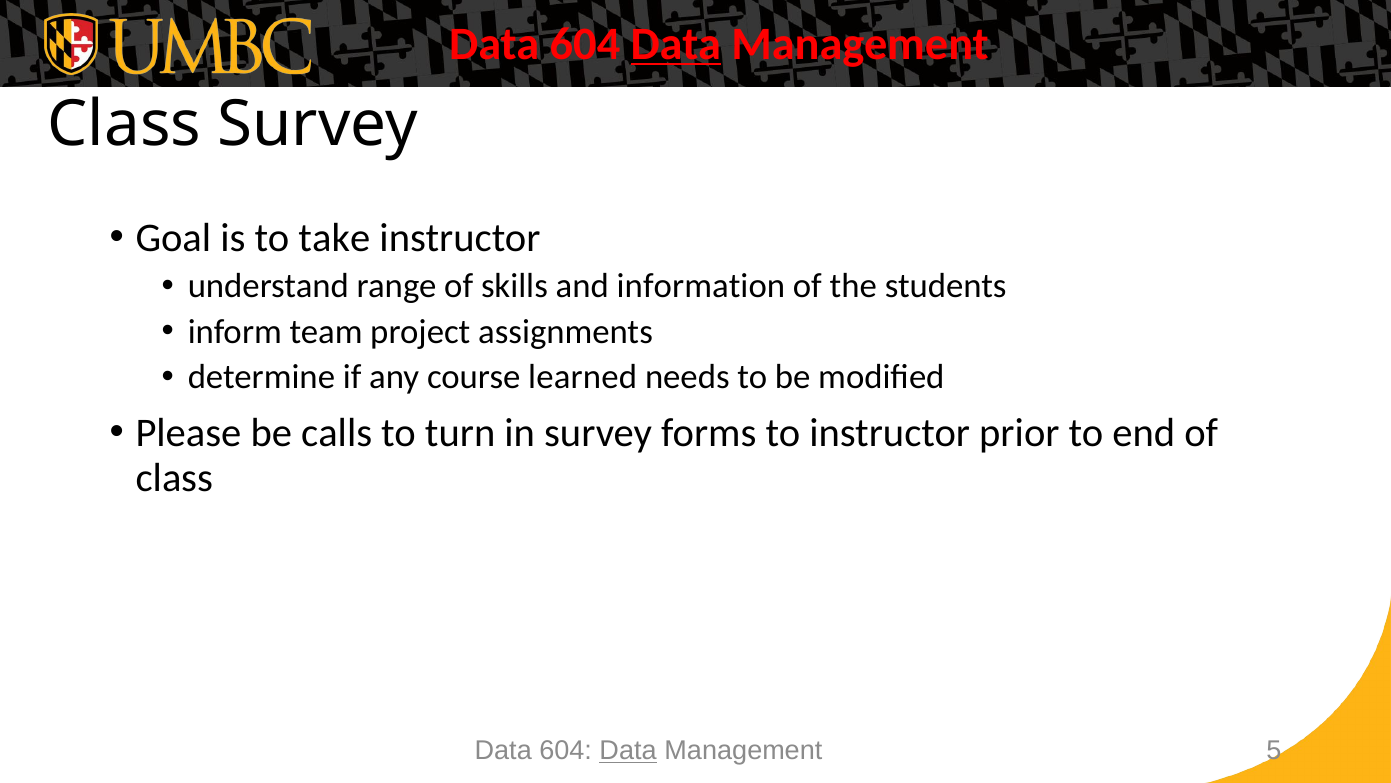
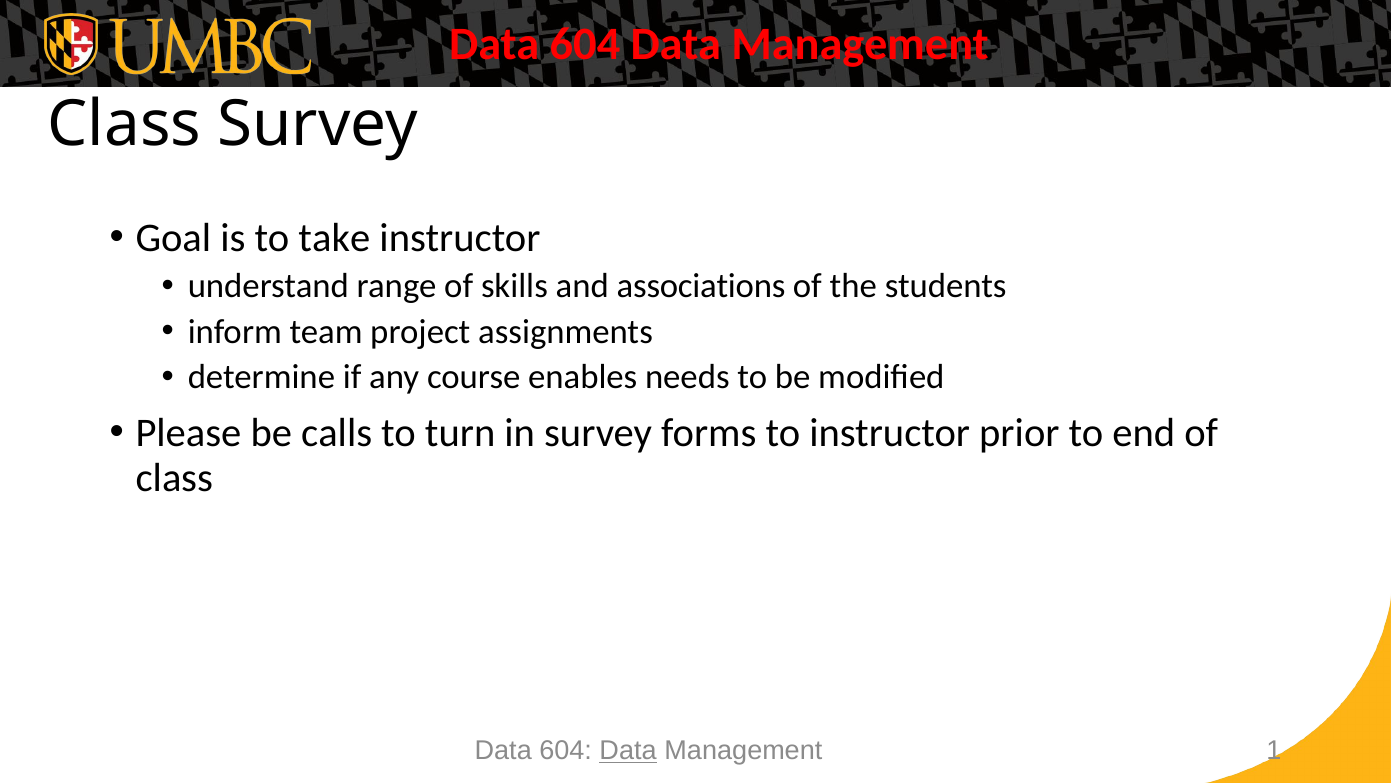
Data at (676, 44) underline: present -> none
information: information -> associations
learned: learned -> enables
5: 5 -> 1
